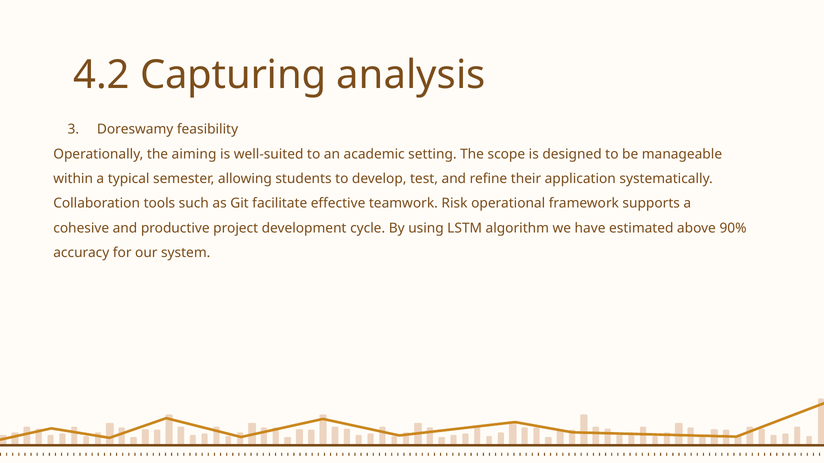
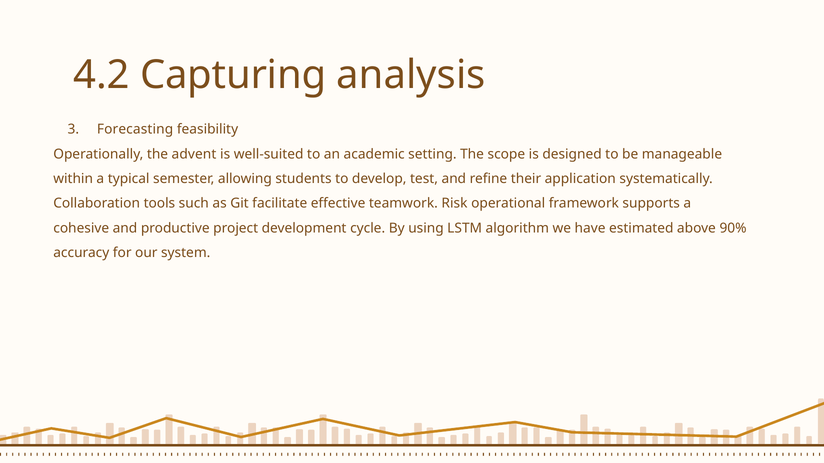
Doreswamy: Doreswamy -> Forecasting
aiming: aiming -> advent
